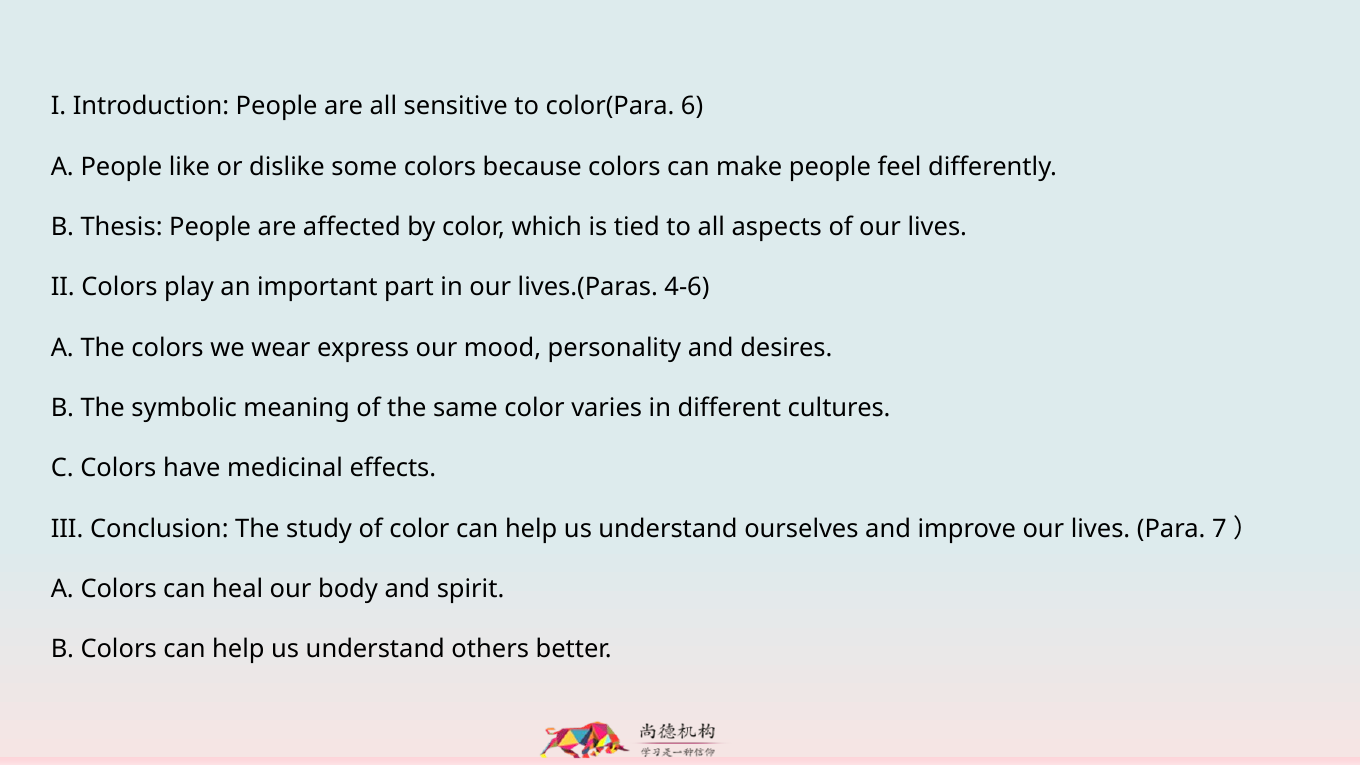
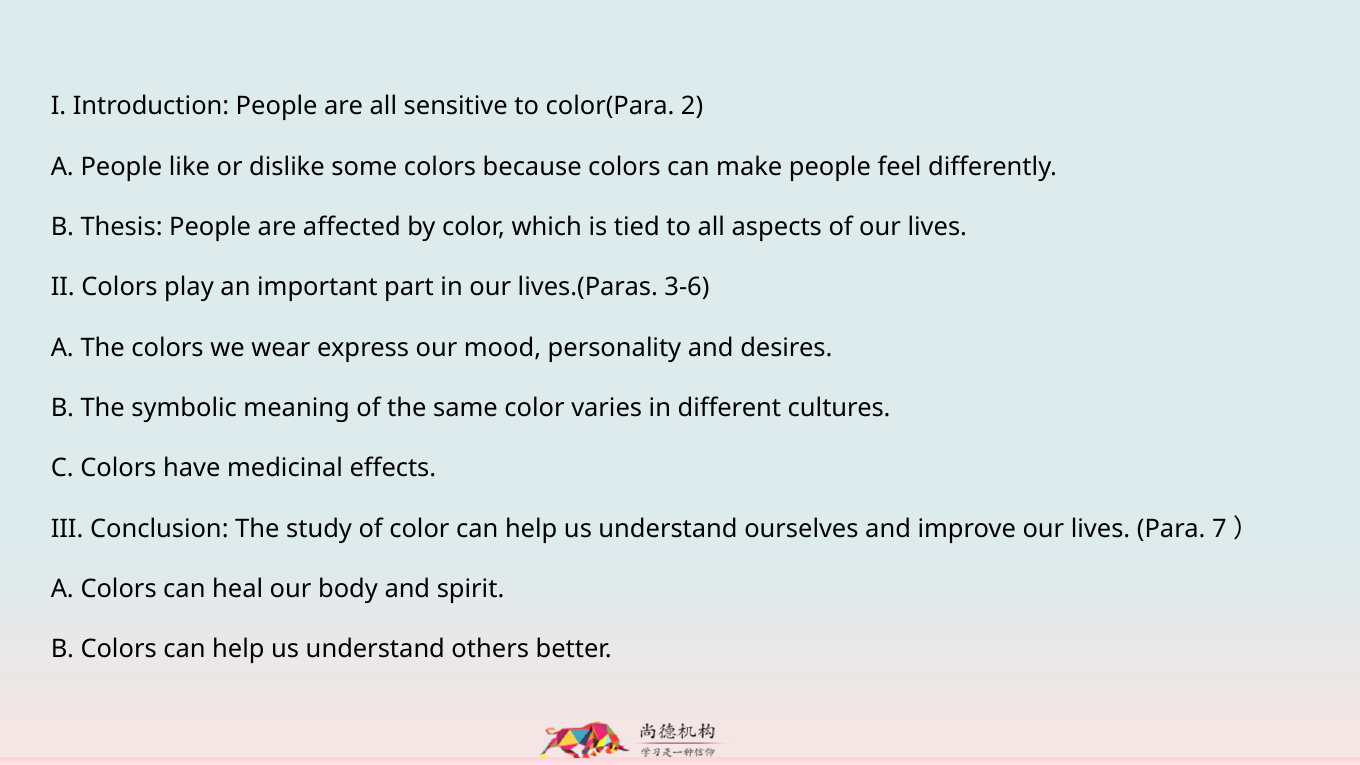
6: 6 -> 2
4-6: 4-6 -> 3-6
